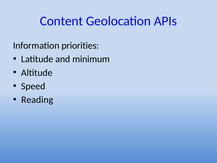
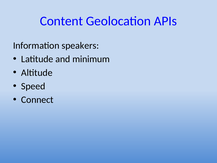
priorities: priorities -> speakers
Reading: Reading -> Connect
